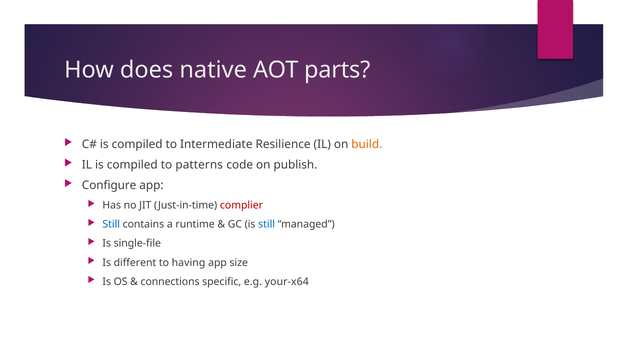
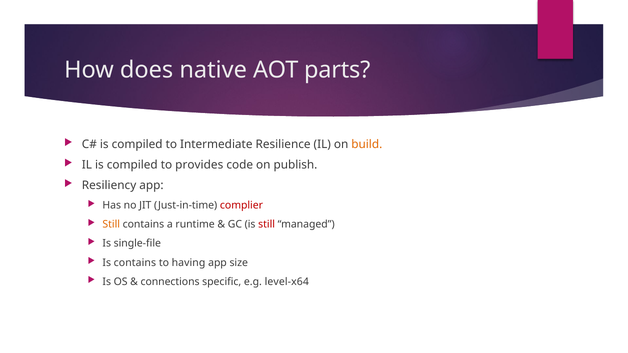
patterns: patterns -> provides
Configure: Configure -> Resiliency
Still at (111, 225) colour: blue -> orange
still at (267, 225) colour: blue -> red
Is different: different -> contains
your-x64: your-x64 -> level-x64
